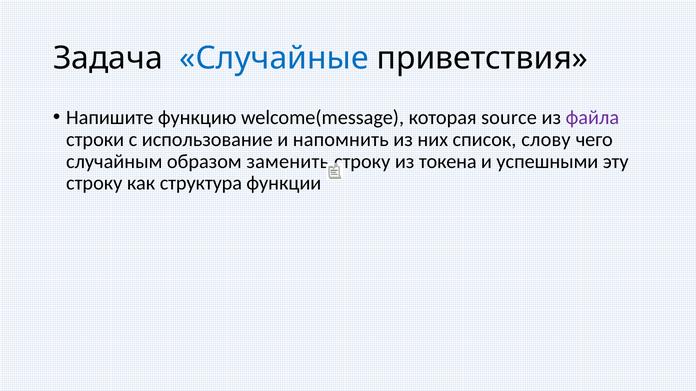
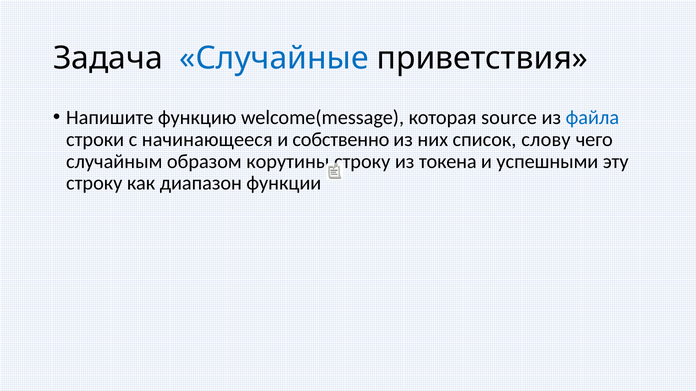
файла colour: purple -> blue
использование: использование -> начинающееся
напомнить: напомнить -> собственно
заменить: заменить -> корутины
структура: структура -> диапазон
